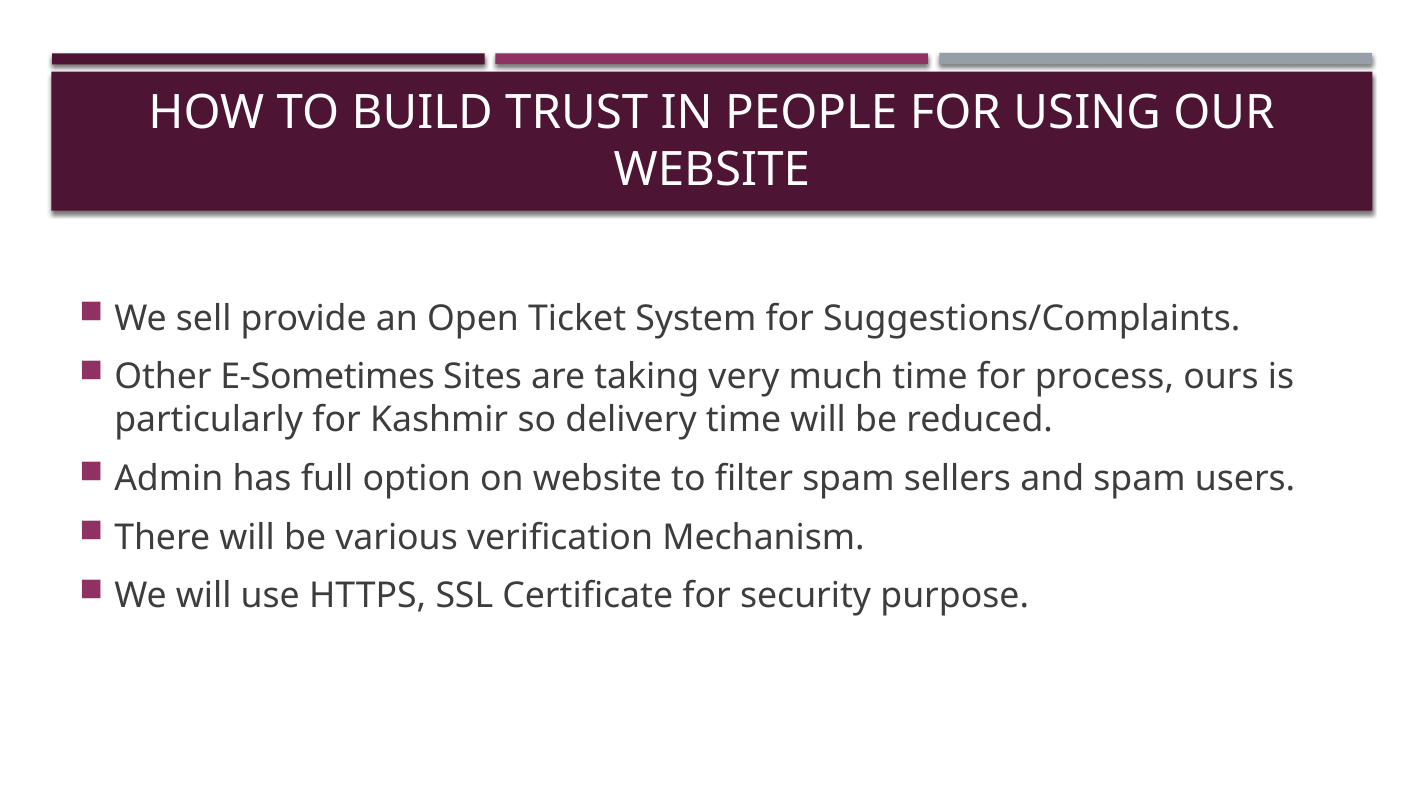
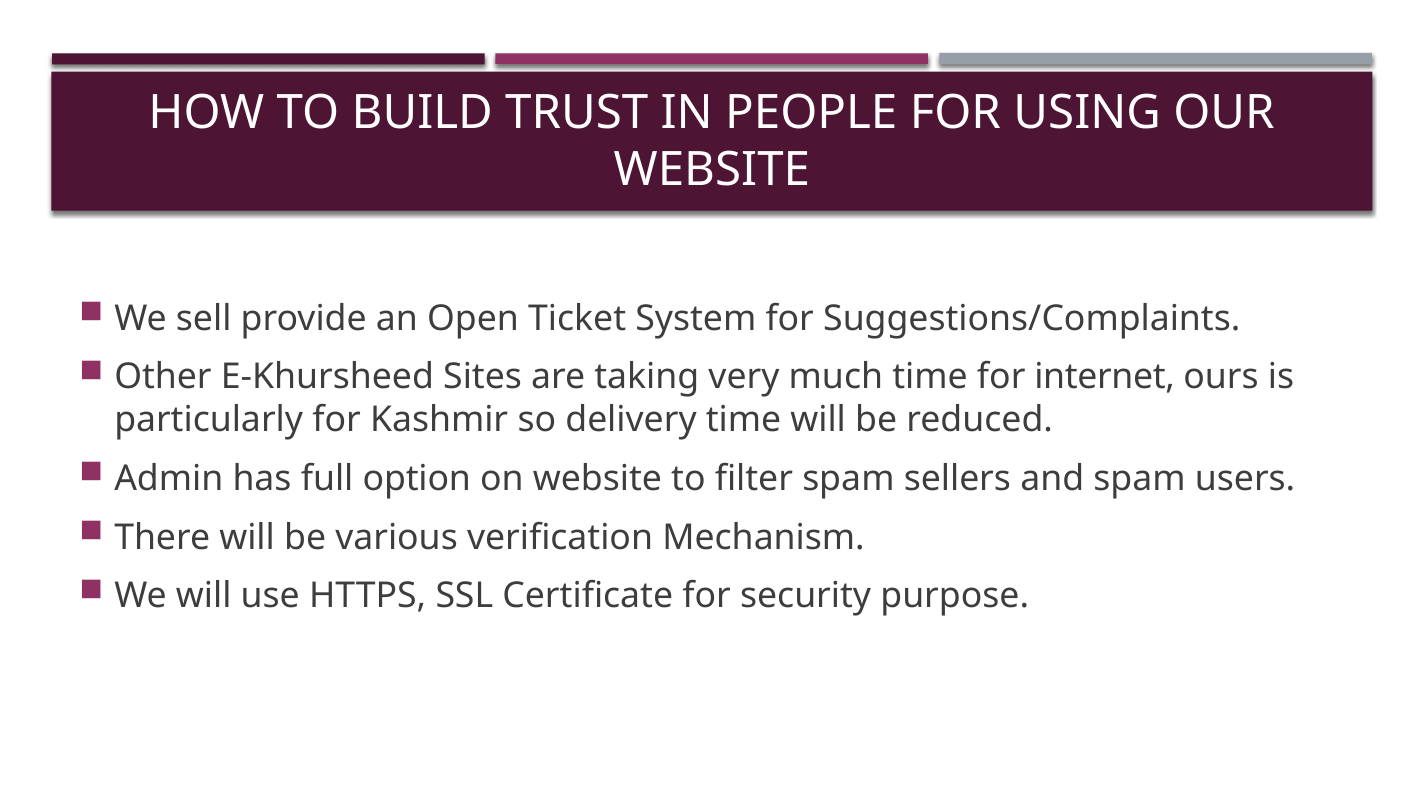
E-Sometimes: E-Sometimes -> E-Khursheed
process: process -> internet
